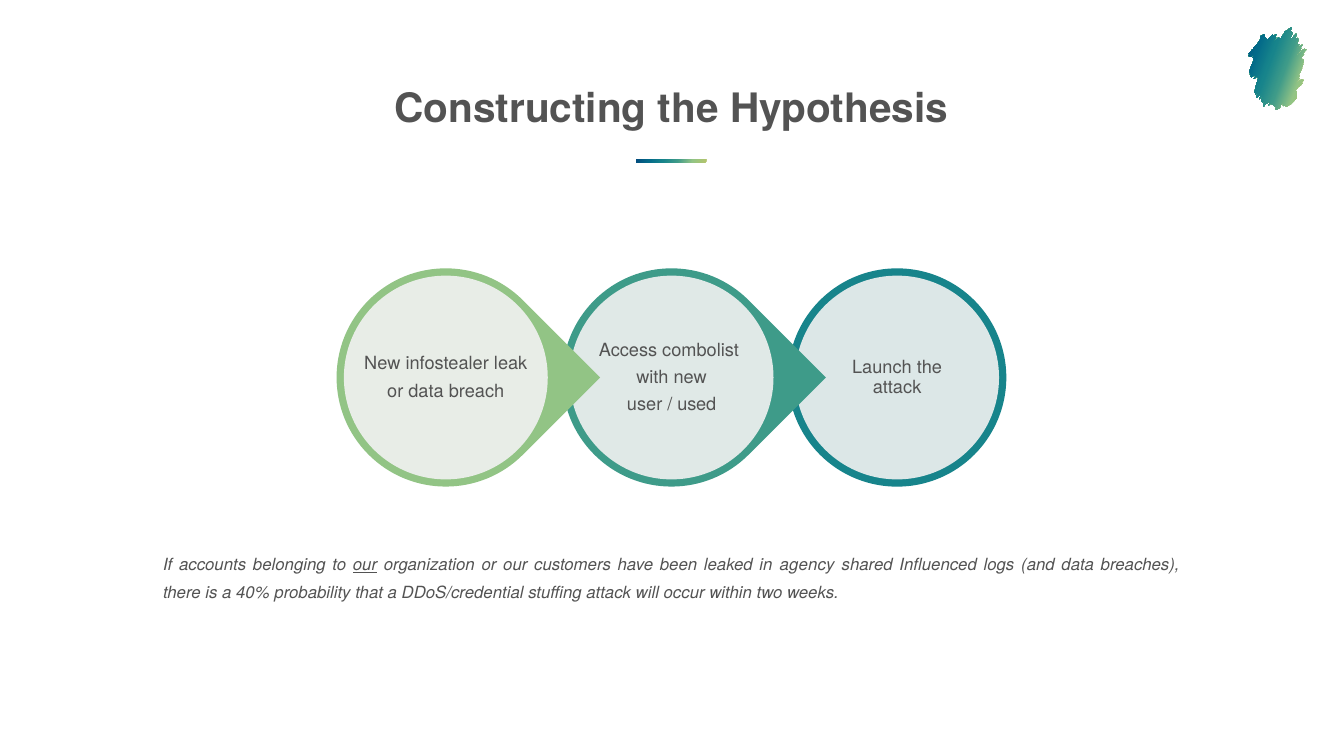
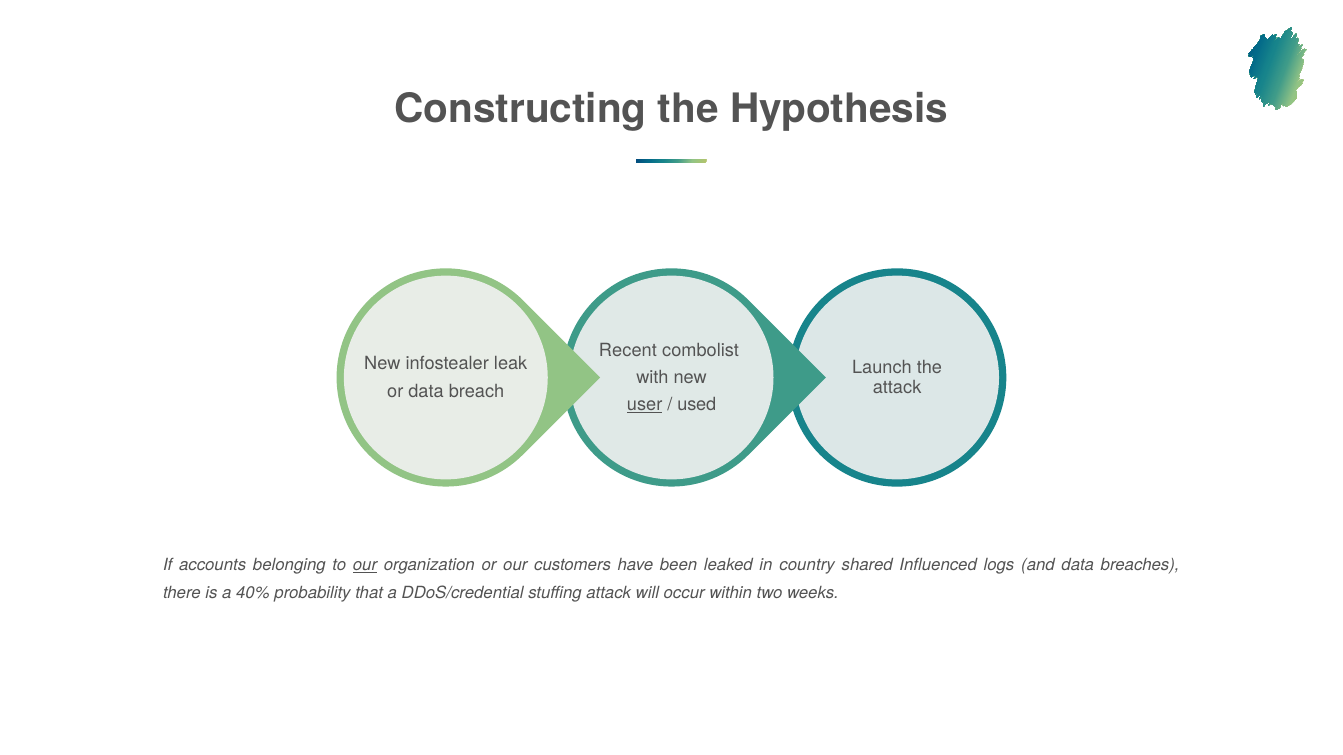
Access: Access -> Recent
user underline: none -> present
agency: agency -> country
